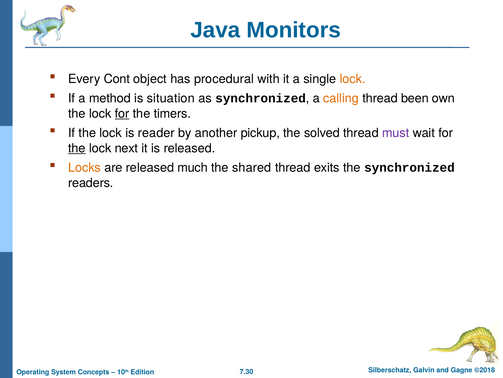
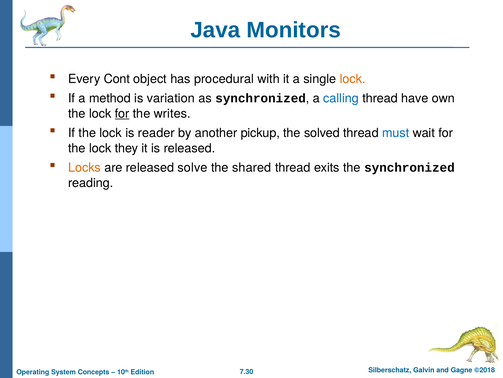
situation: situation -> variation
calling colour: orange -> blue
been: been -> have
timers: timers -> writes
must colour: purple -> blue
the at (77, 148) underline: present -> none
next: next -> they
much: much -> solve
readers: readers -> reading
